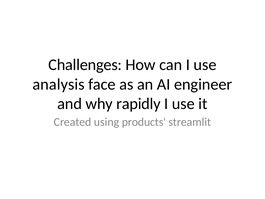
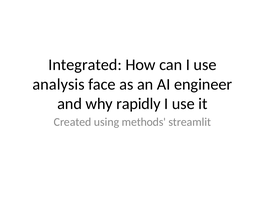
Challenges: Challenges -> Integrated
products: products -> methods
